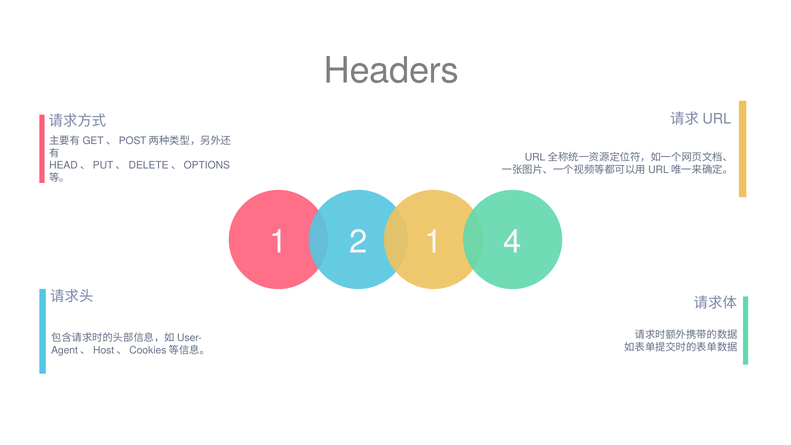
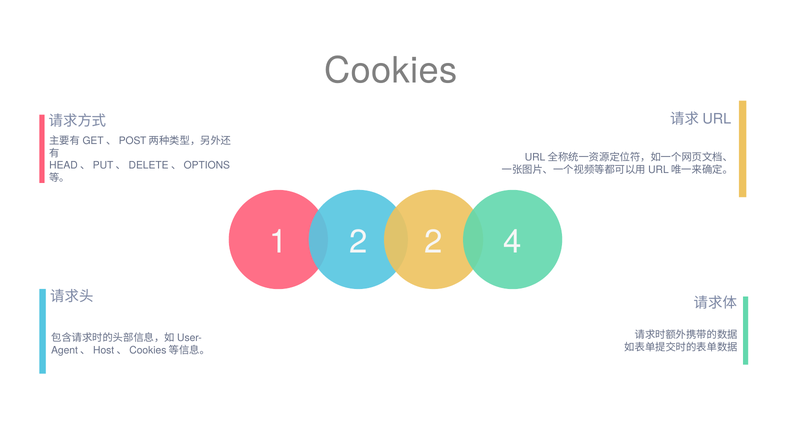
Headers: Headers -> Cookies
2 1: 1 -> 2
